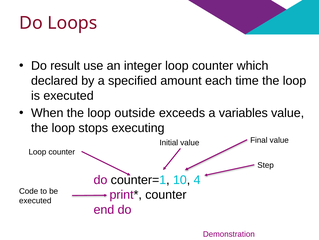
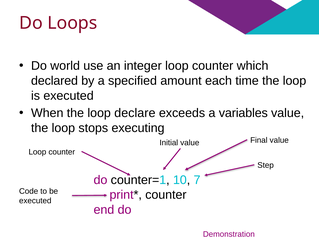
result: result -> world
outside: outside -> declare
4: 4 -> 7
